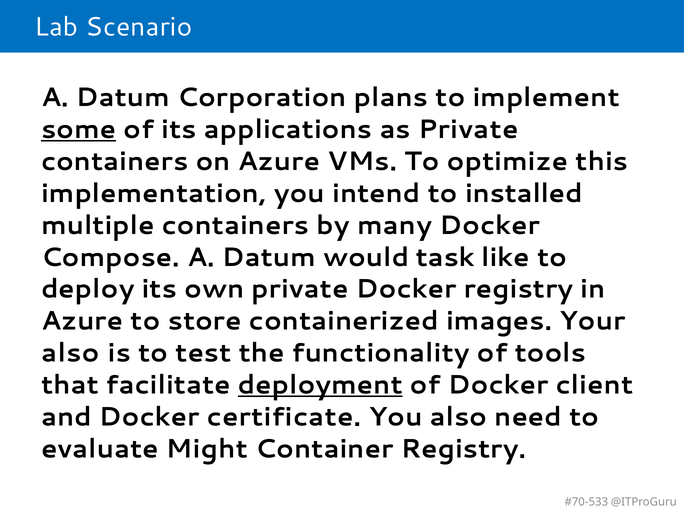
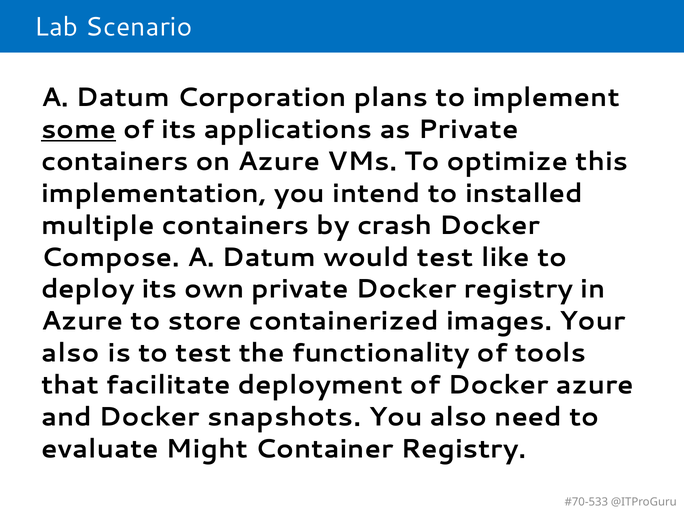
many: many -> crash
would task: task -> test
deployment underline: present -> none
Docker client: client -> azure
certificate: certificate -> snapshots
